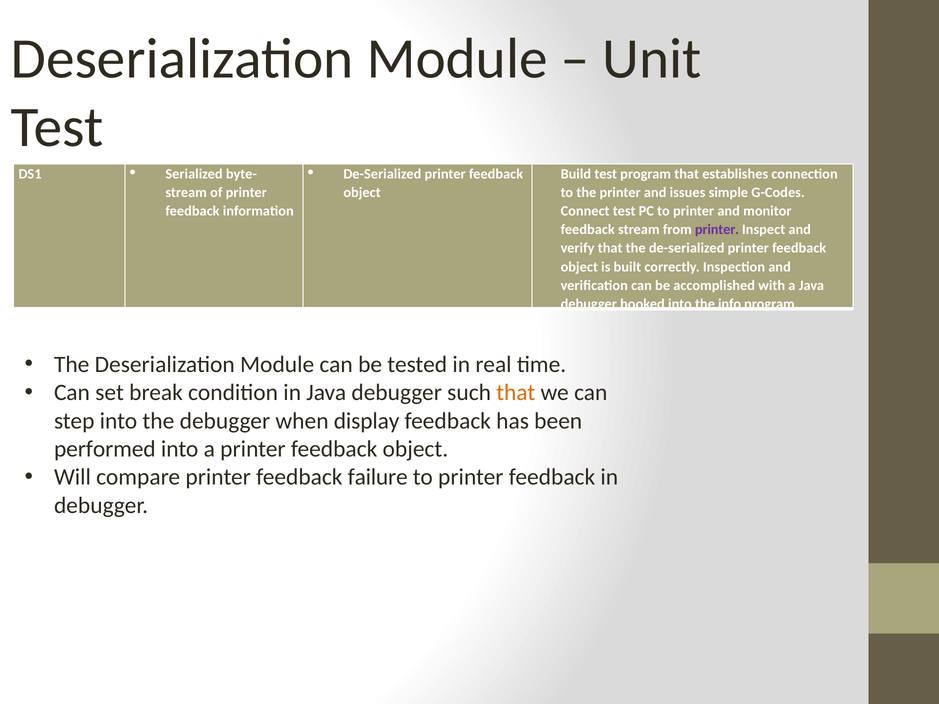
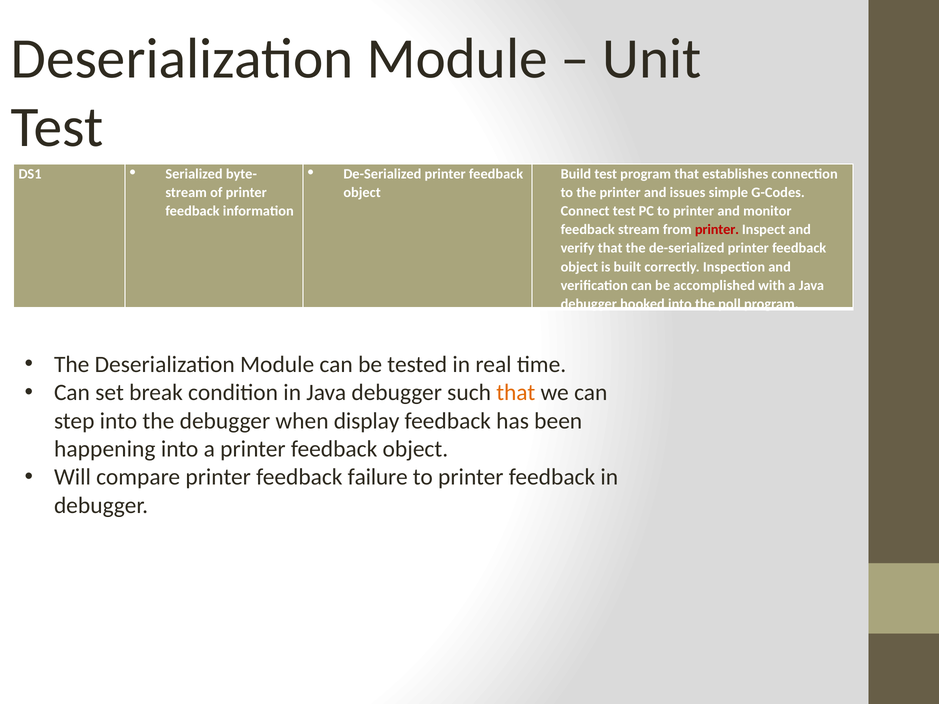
printer at (717, 230) colour: purple -> red
info: info -> poll
performed: performed -> happening
